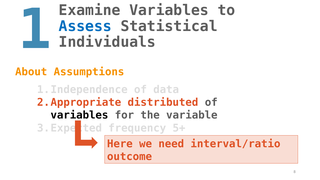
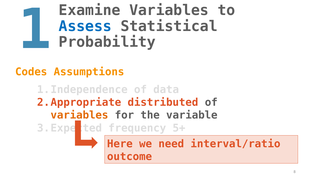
Individuals: Individuals -> Probability
About: About -> Codes
variables at (79, 115) colour: black -> orange
